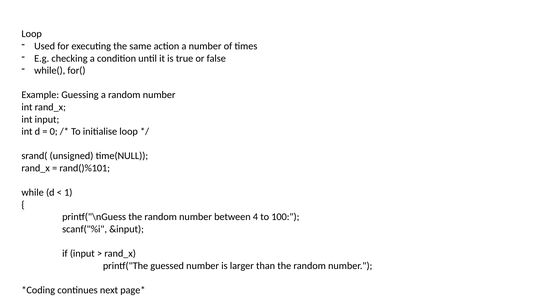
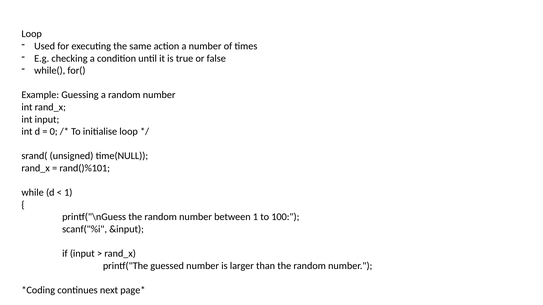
between 4: 4 -> 1
